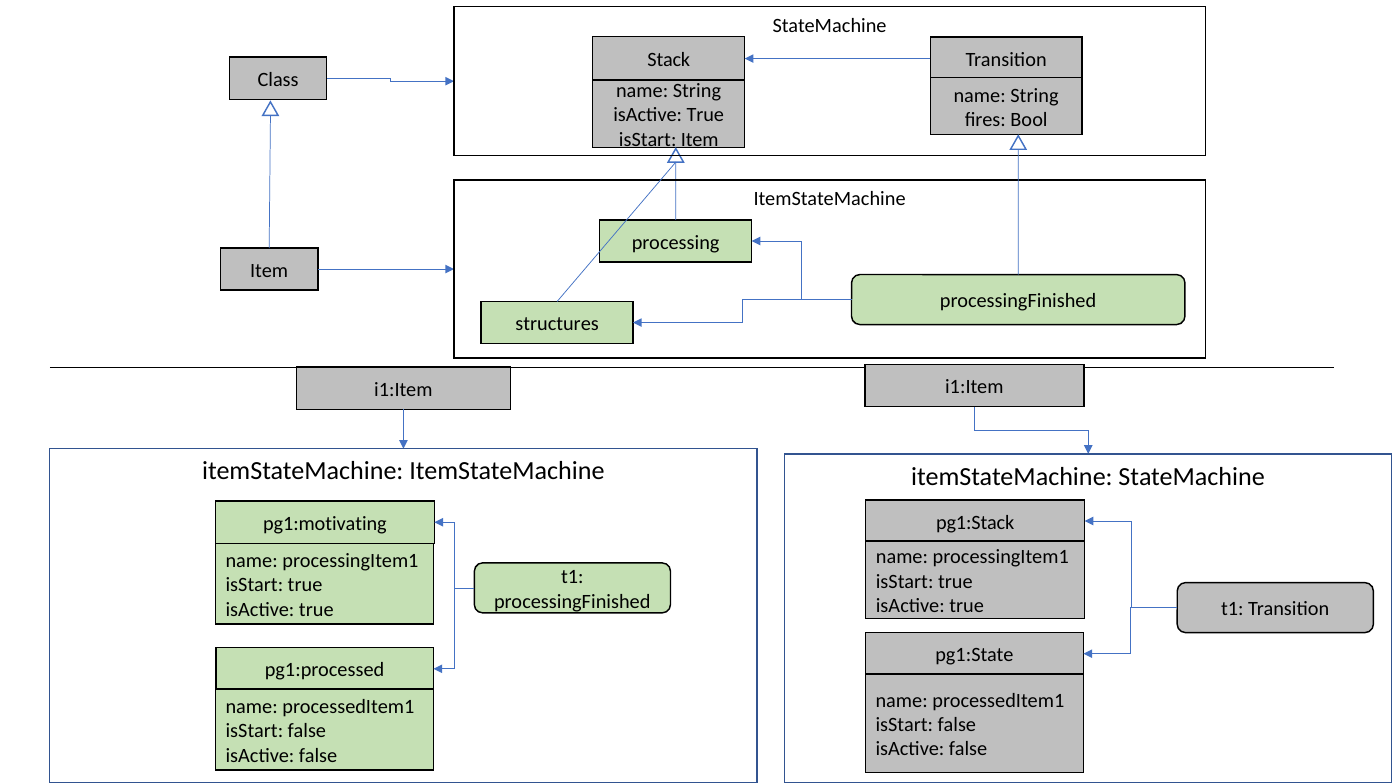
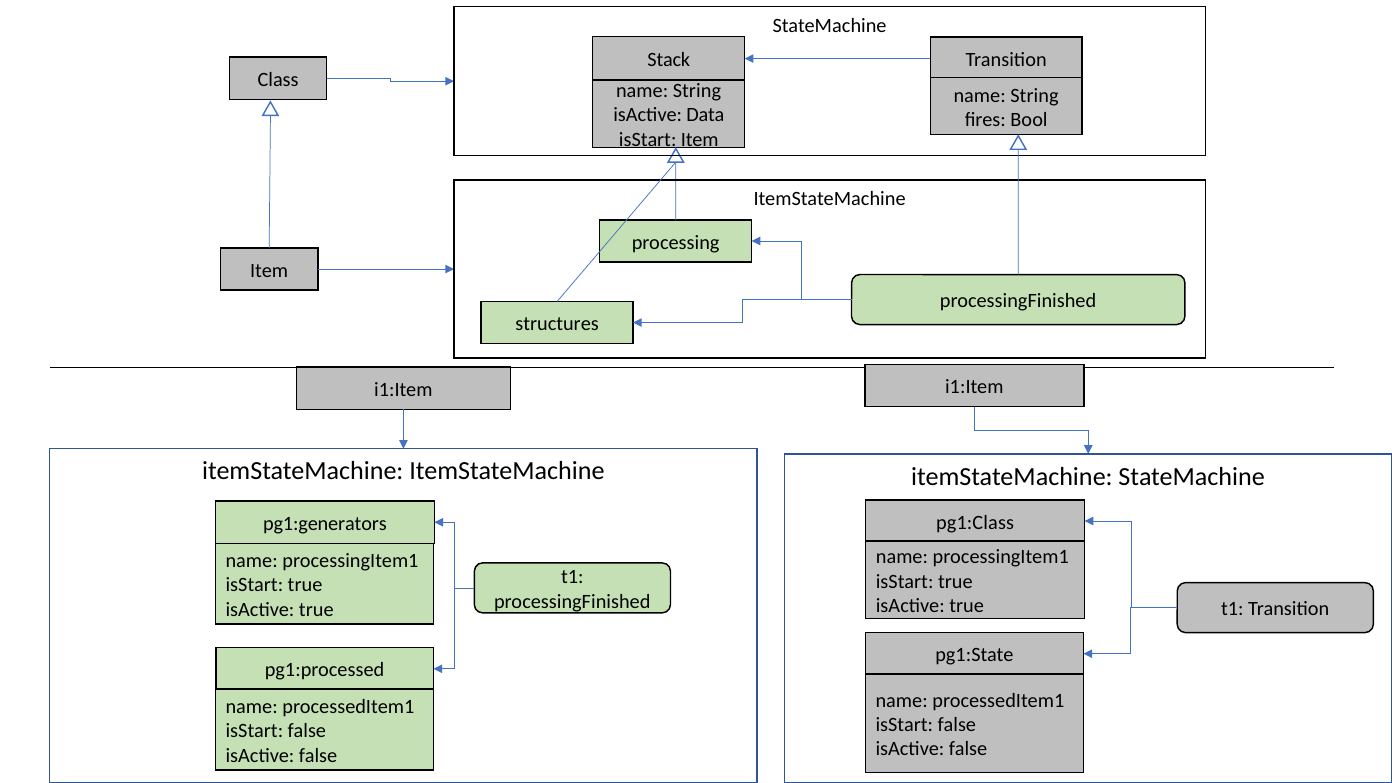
True at (705, 115): True -> Data
pg1:Stack: pg1:Stack -> pg1:Class
pg1:motivating: pg1:motivating -> pg1:generators
